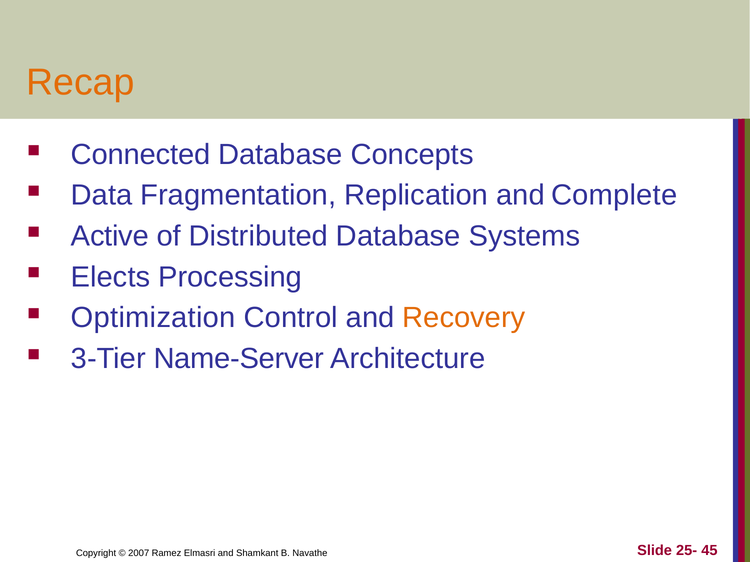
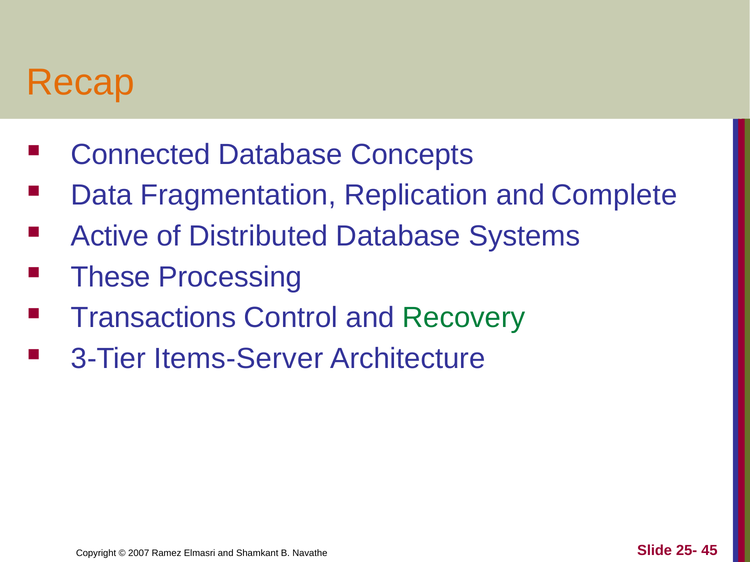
Elects: Elects -> These
Optimization: Optimization -> Transactions
Recovery colour: orange -> green
Name-Server: Name-Server -> Items-Server
